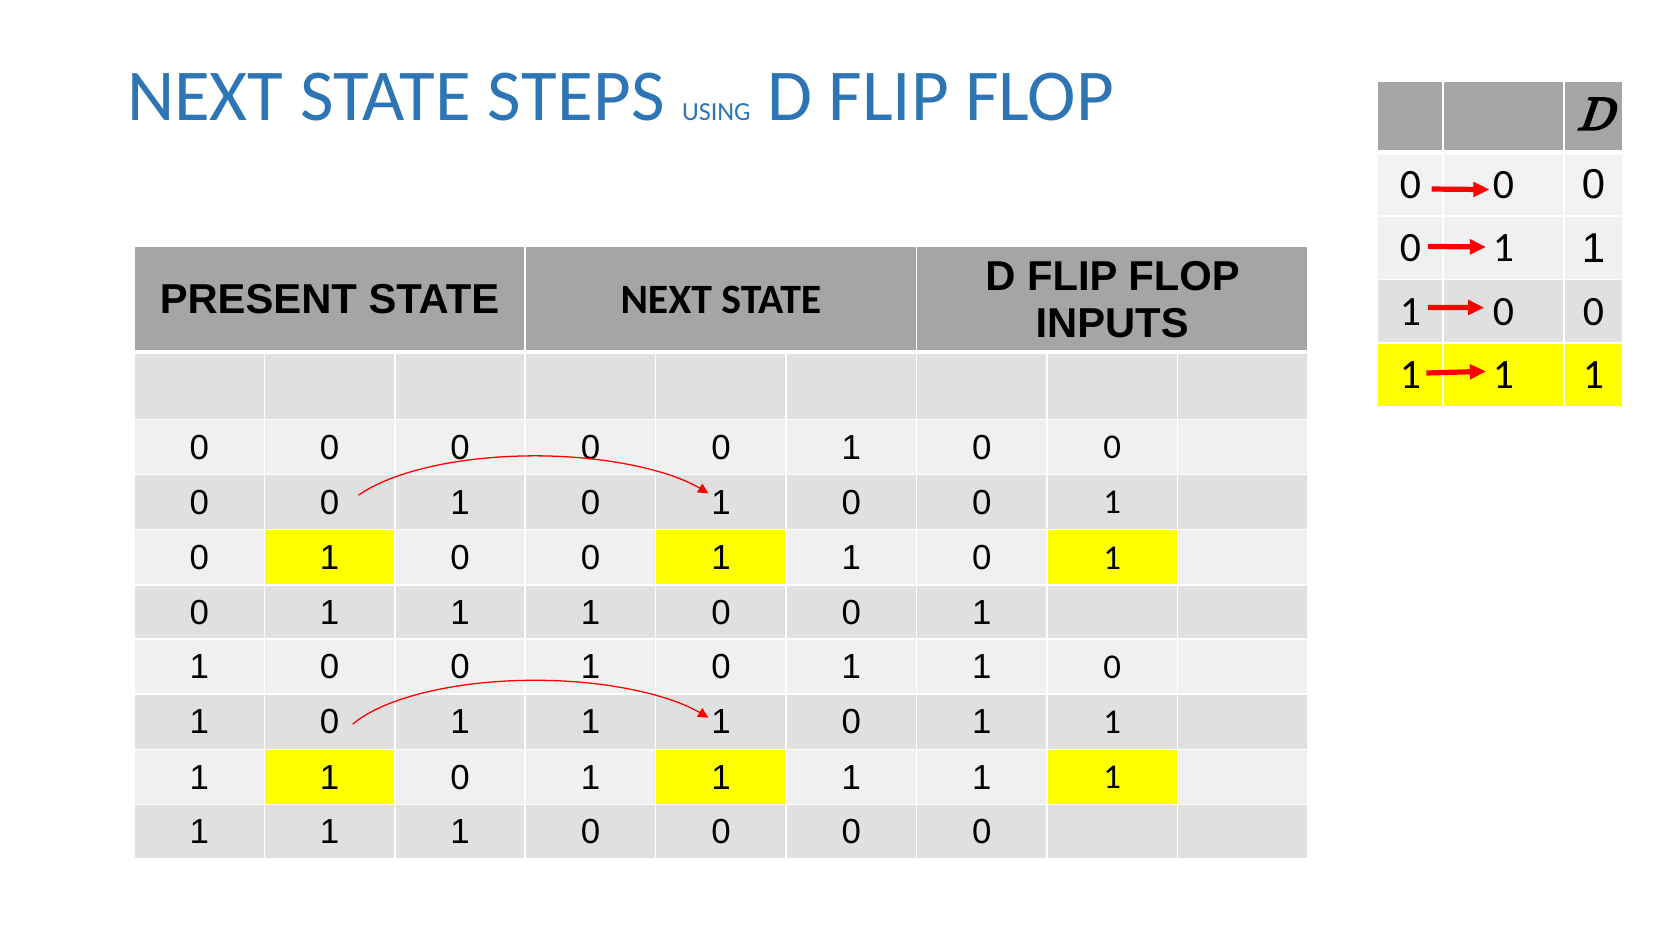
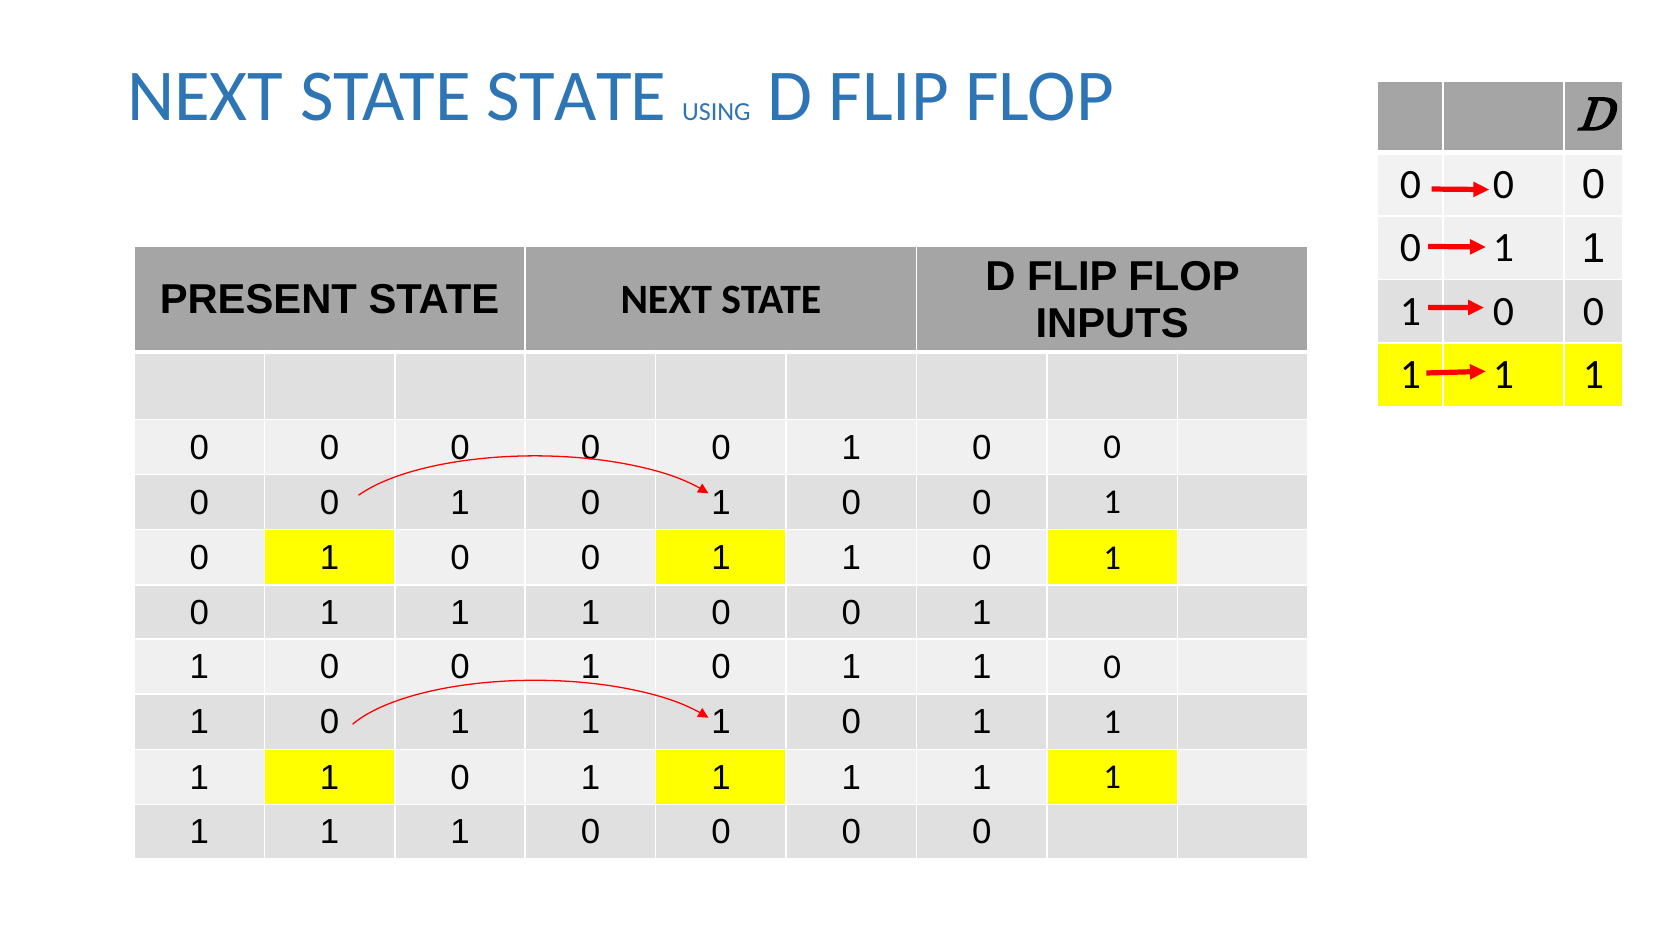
STATE STEPS: STEPS -> STATE
